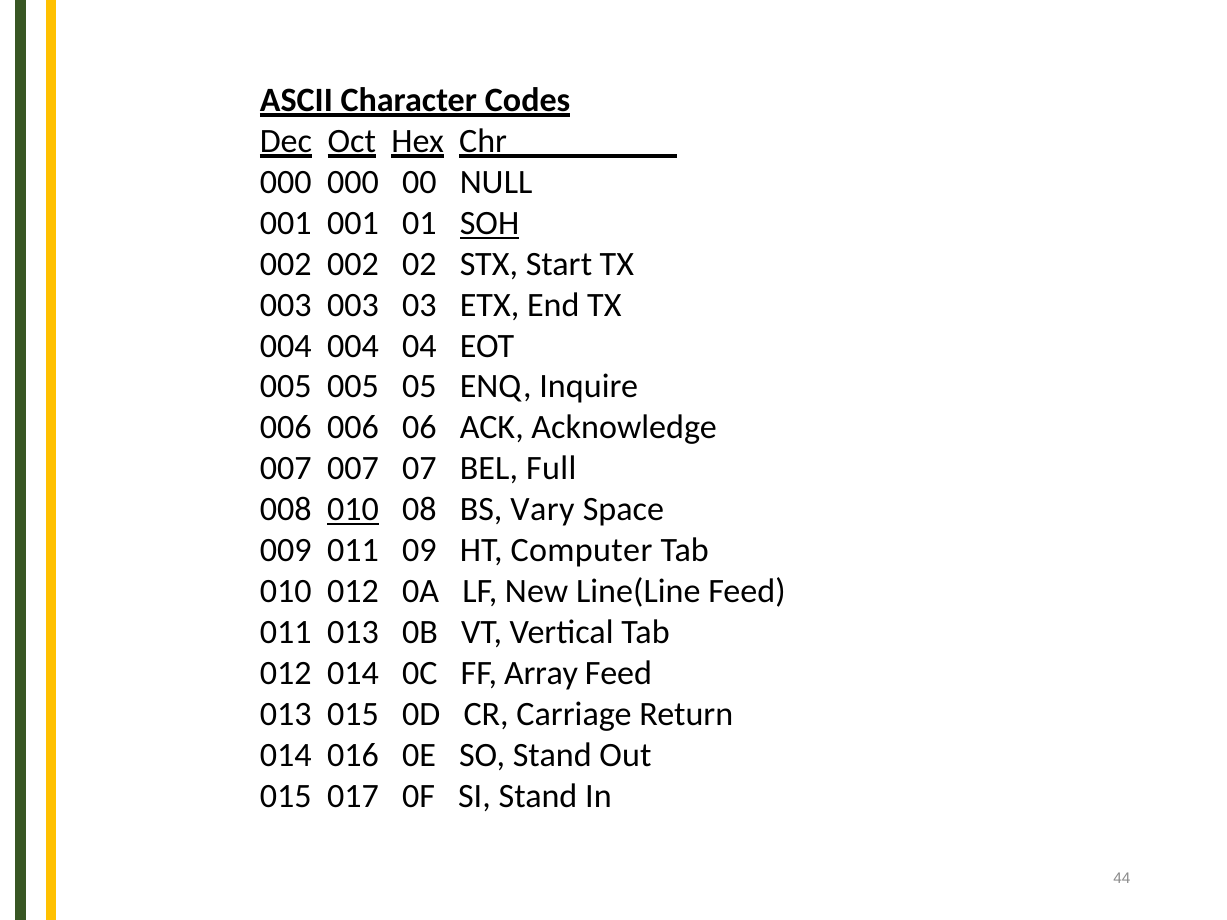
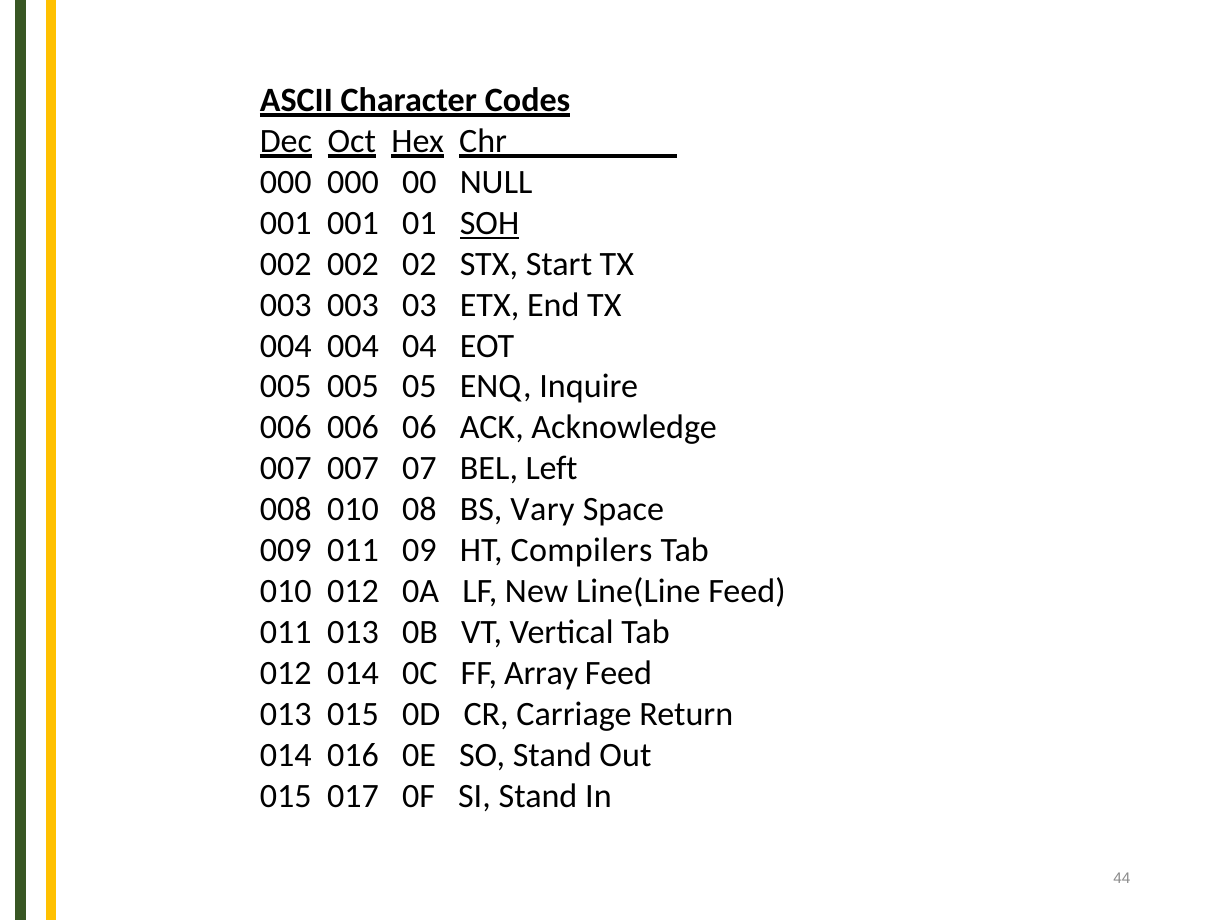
Full: Full -> Left
010 at (353, 510) underline: present -> none
Computer: Computer -> Compilers
